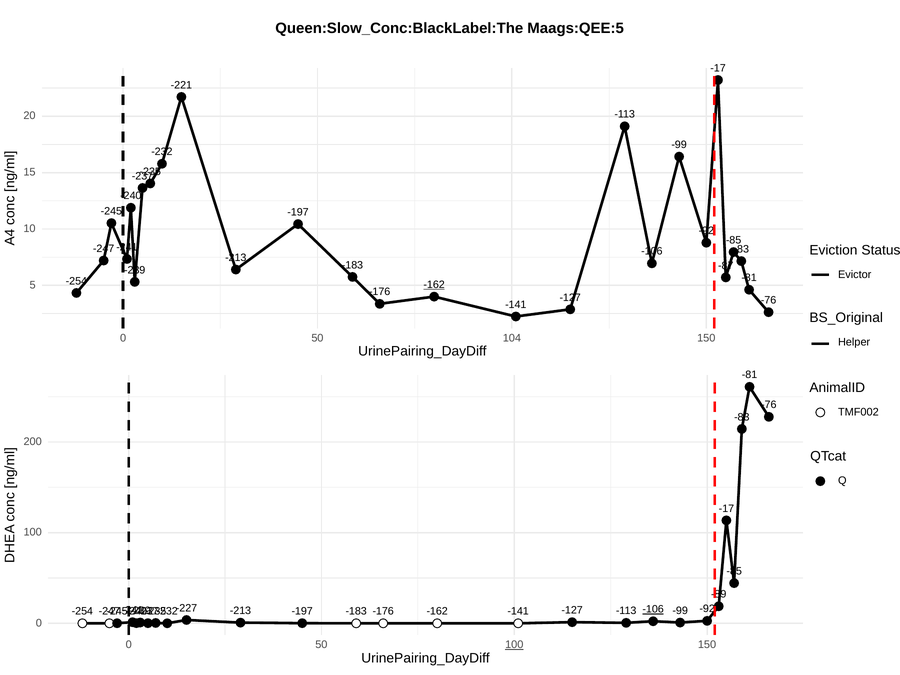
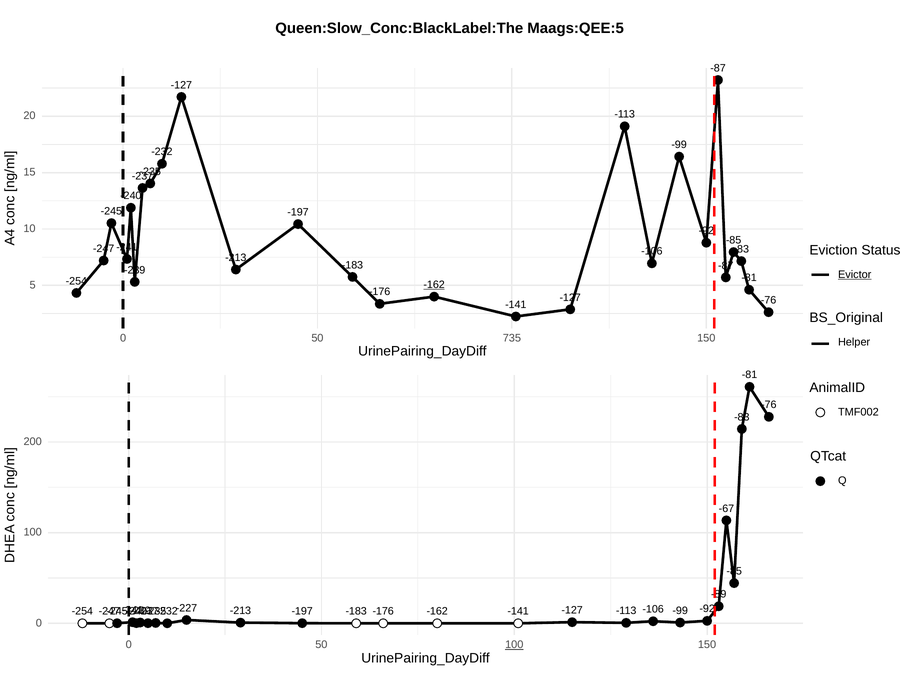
-17 at (718, 68): -17 -> -87
-221 at (181, 85): -221 -> -127
Evictor underline: none -> present
104: 104 -> 735
-17 at (726, 508): -17 -> -67
-106 at (653, 609) underline: present -> none
